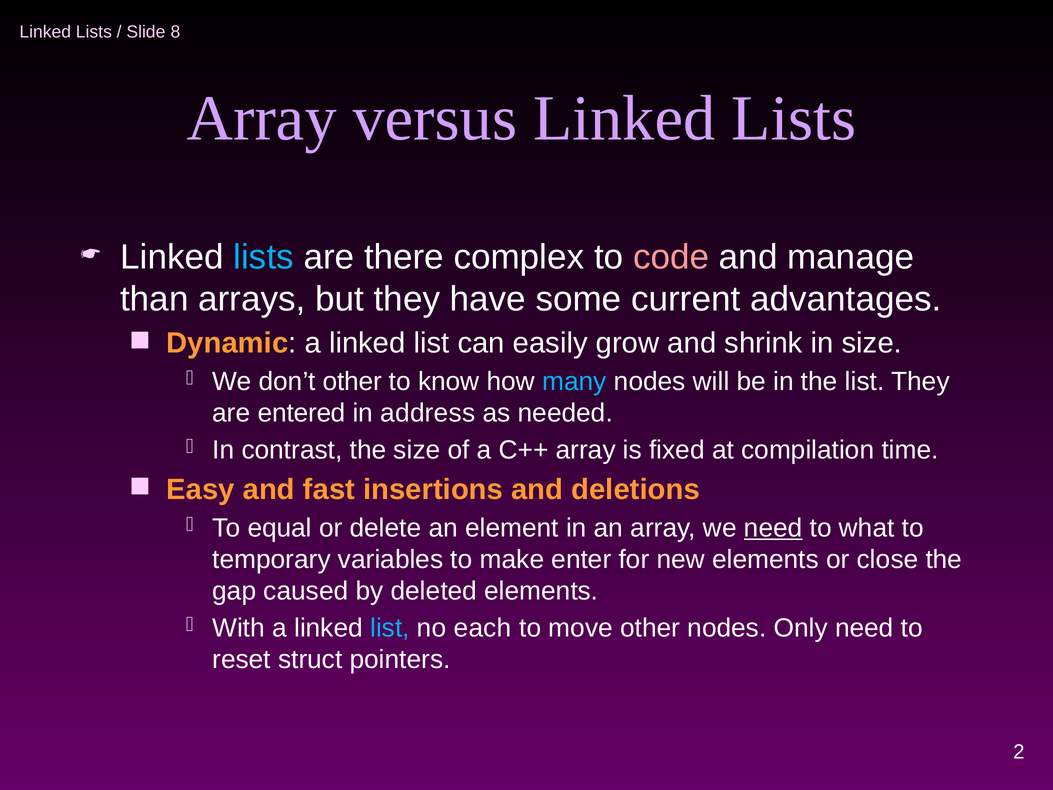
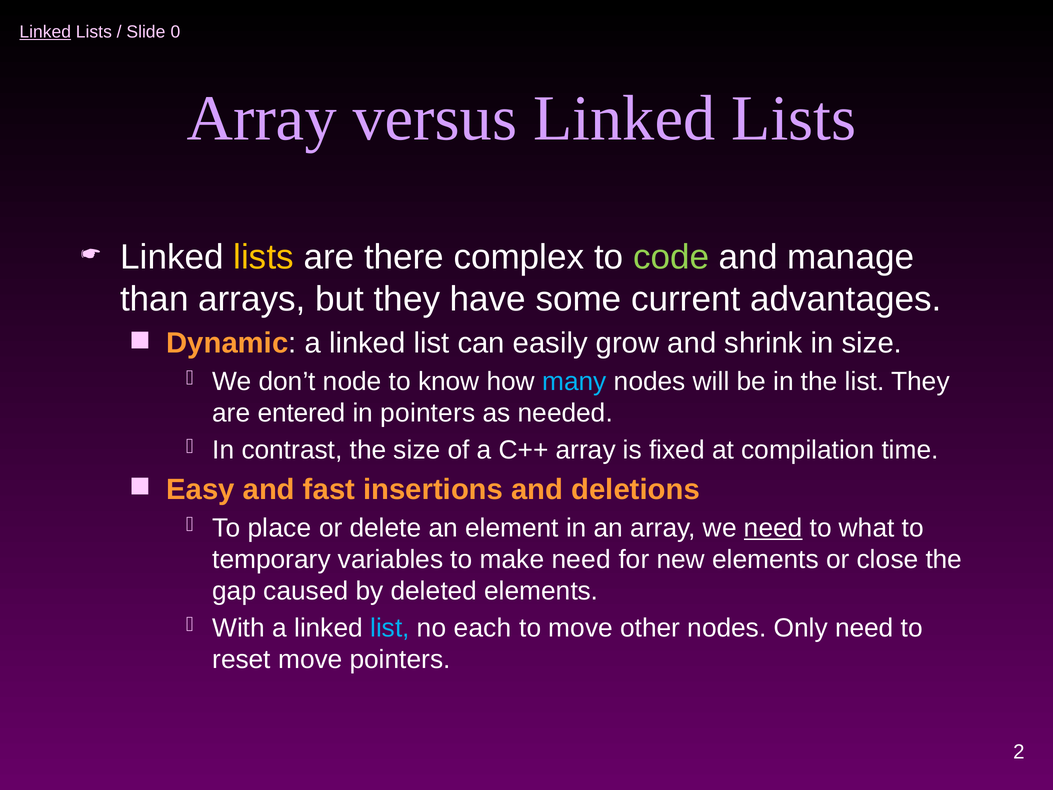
Linked at (45, 32) underline: none -> present
8: 8 -> 0
lists at (264, 257) colour: light blue -> yellow
code colour: pink -> light green
don’t other: other -> node
in address: address -> pointers
equal: equal -> place
make enter: enter -> need
reset struct: struct -> move
